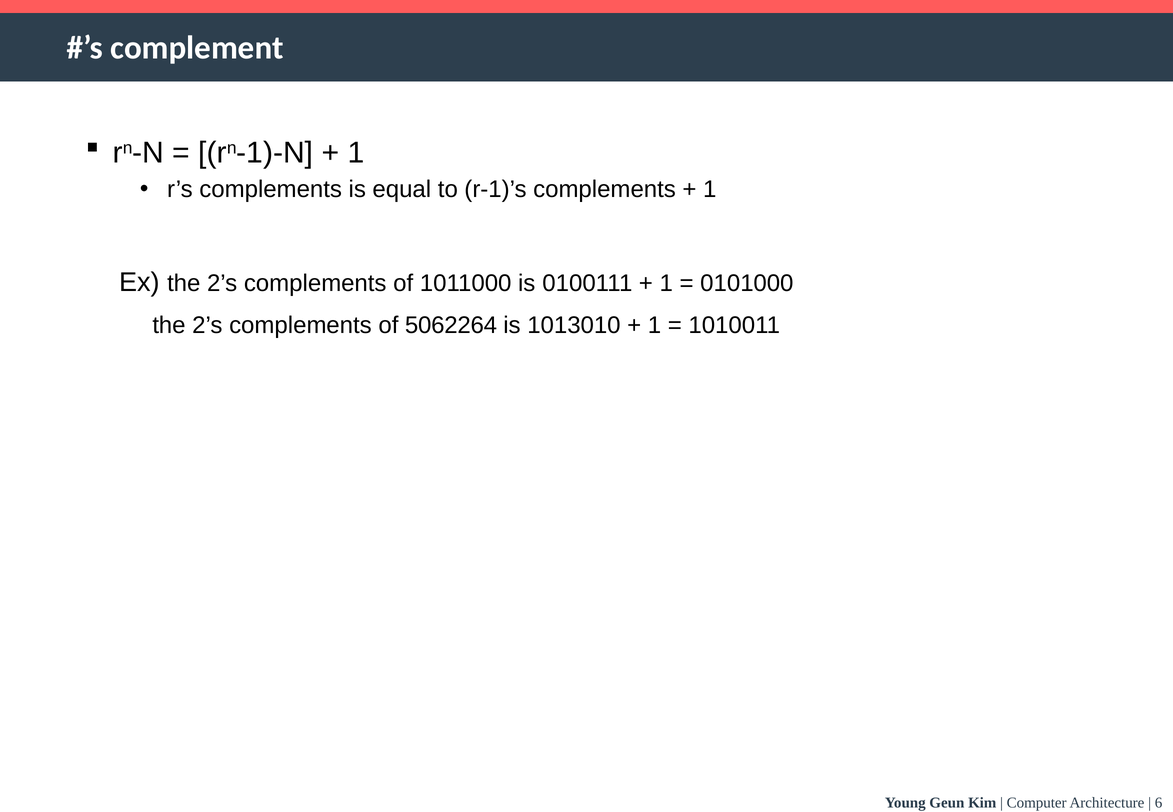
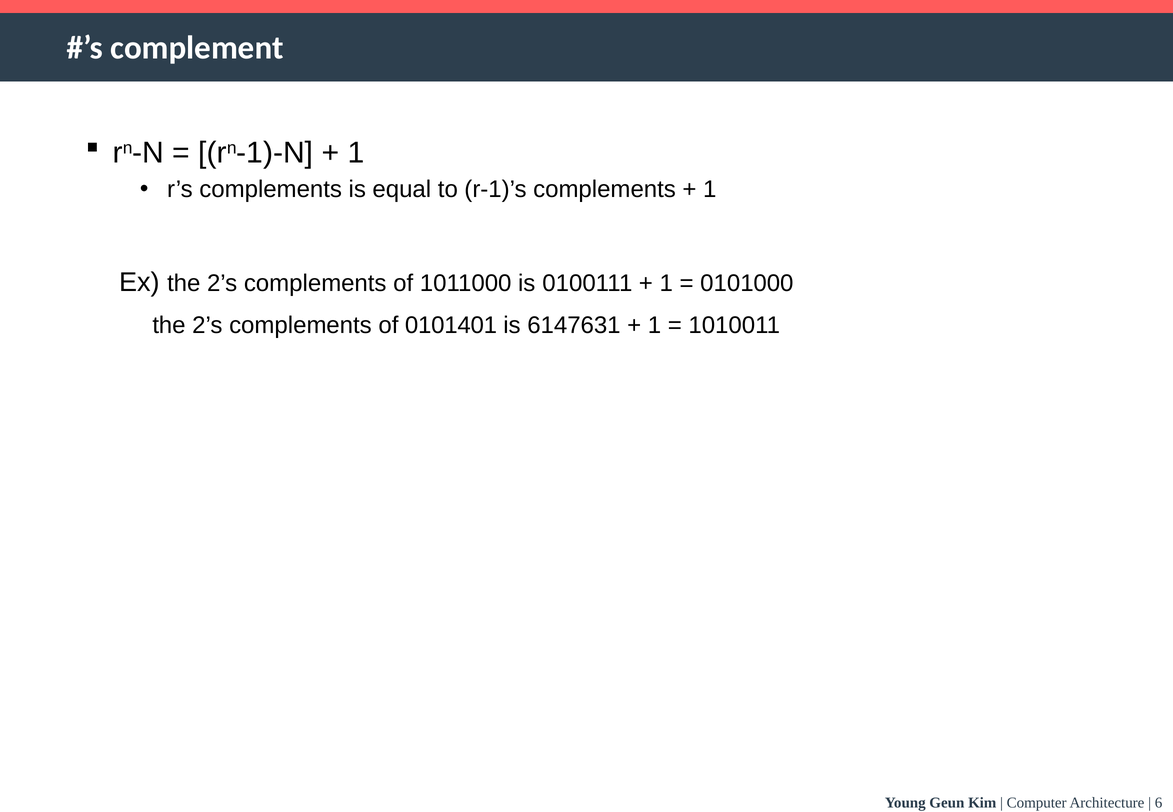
5062264: 5062264 -> 0101401
1013010: 1013010 -> 6147631
